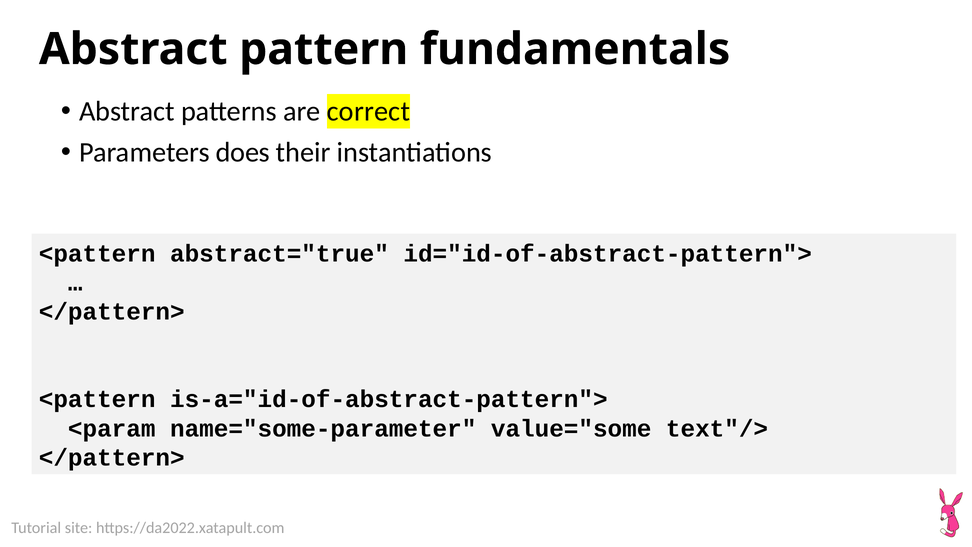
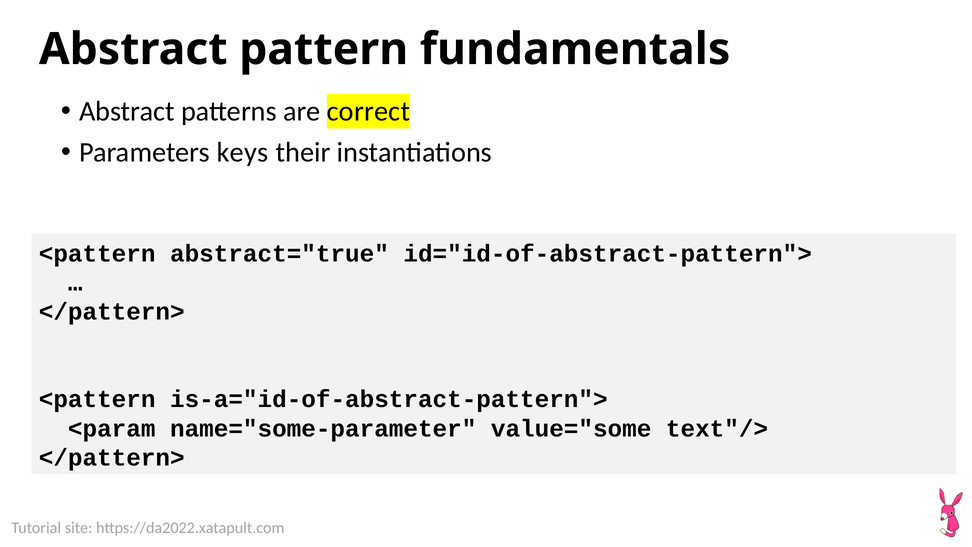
does: does -> keys
